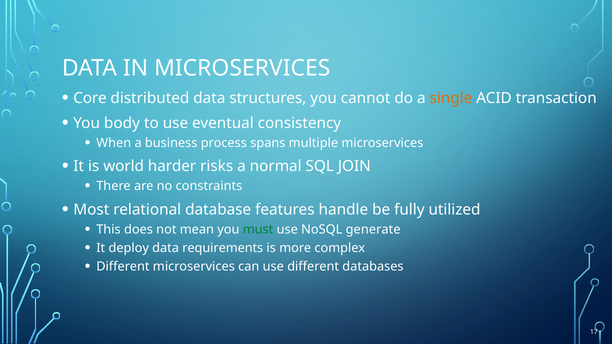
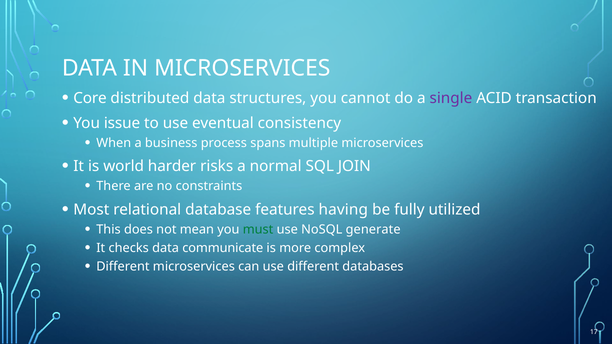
single colour: orange -> purple
body: body -> issue
handle: handle -> having
deploy: deploy -> checks
requirements: requirements -> communicate
